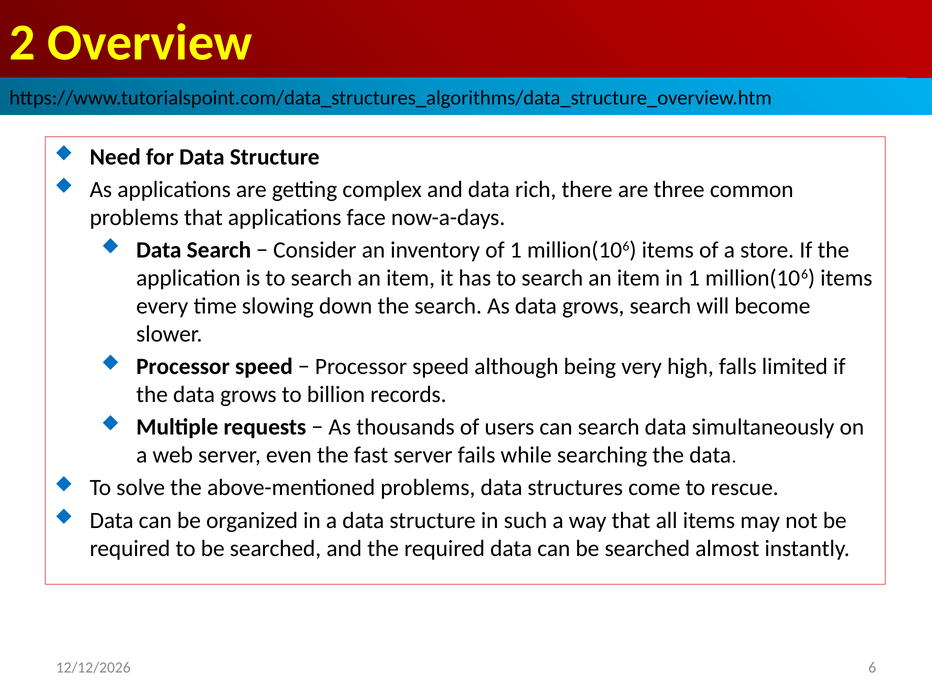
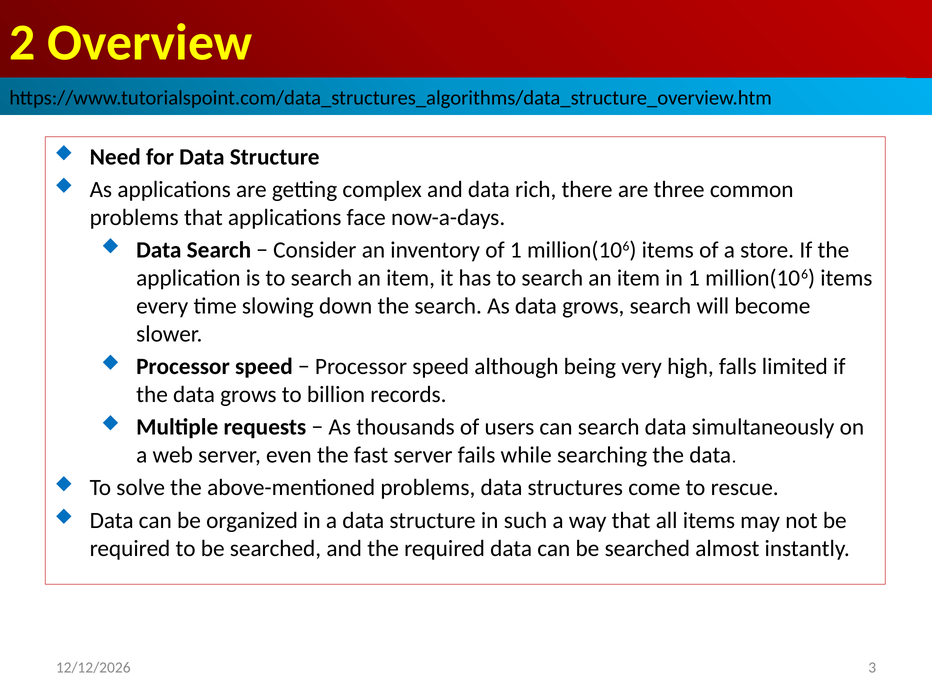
6: 6 -> 3
